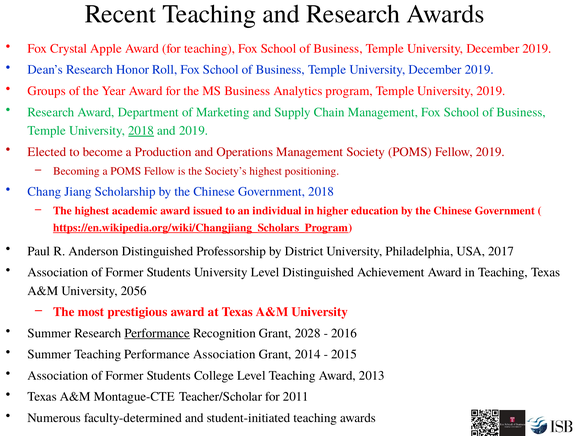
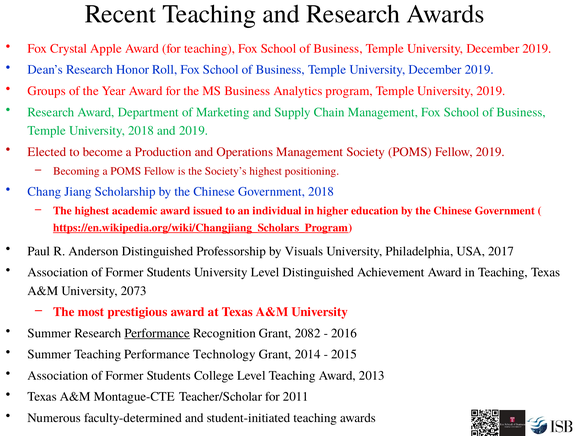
2018 at (141, 131) underline: present -> none
District: District -> Visuals
2056: 2056 -> 2073
2028: 2028 -> 2082
Performance Association: Association -> Technology
